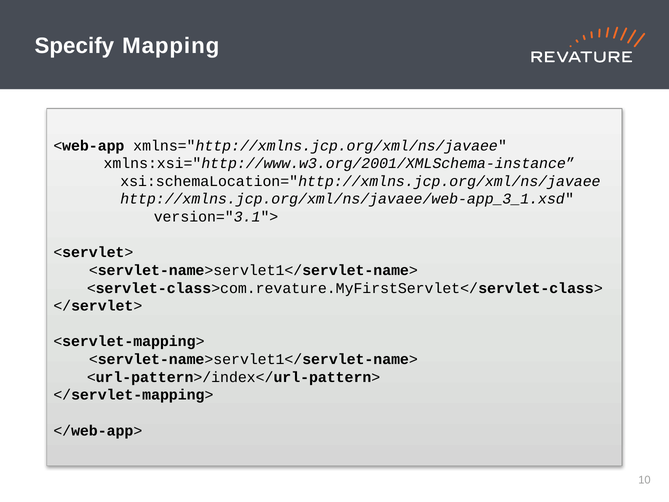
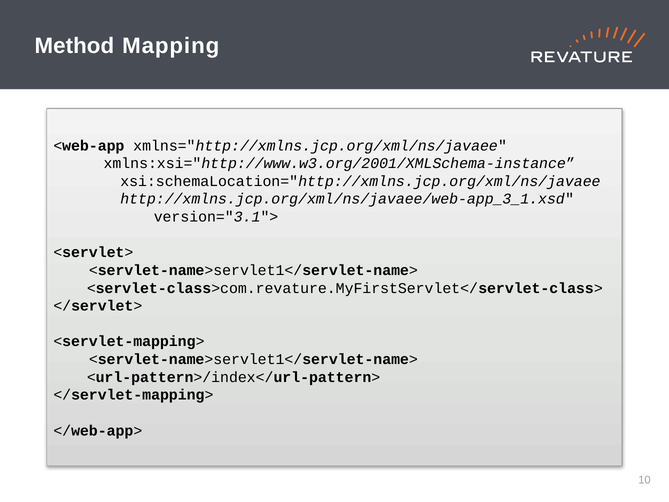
Specify: Specify -> Method
